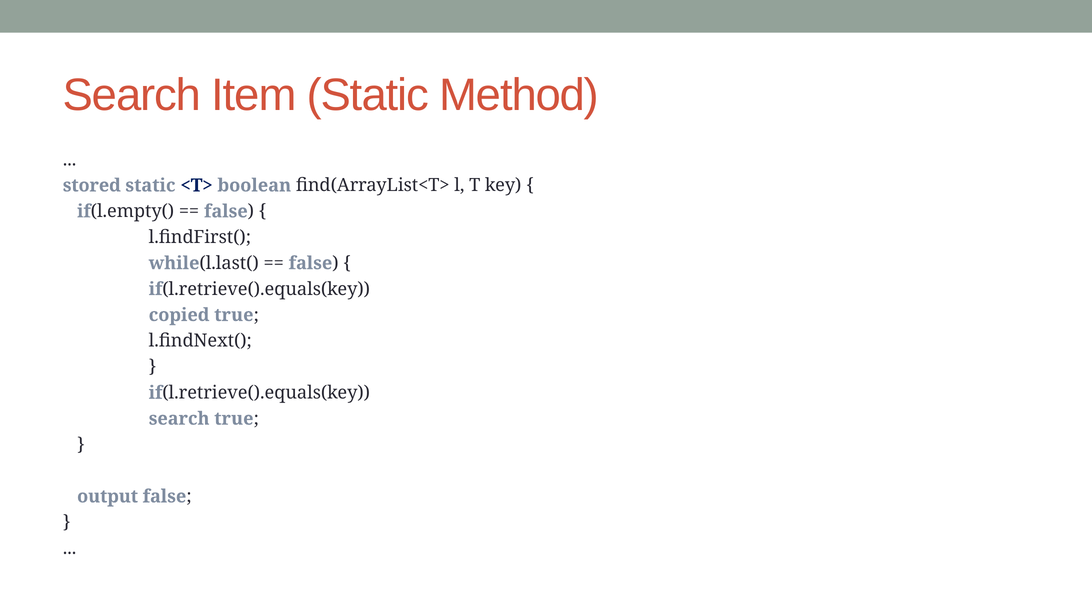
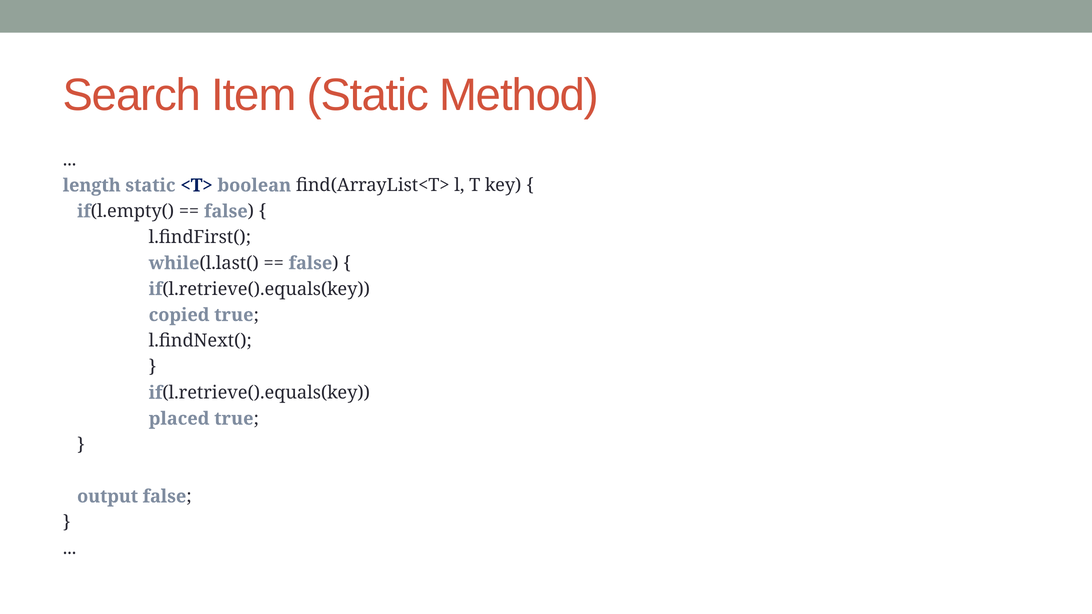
stored: stored -> length
search at (179, 419): search -> placed
